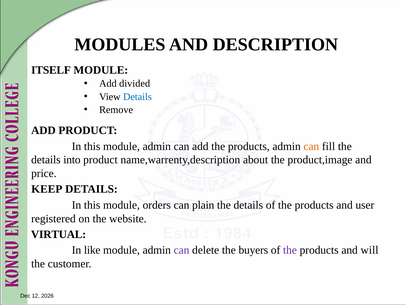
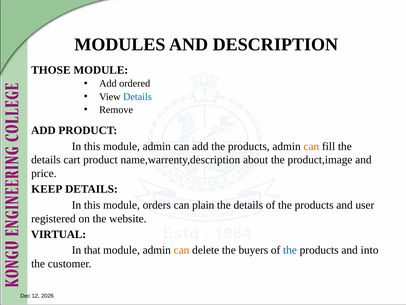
ITSELF: ITSELF -> THOSE
divided: divided -> ordered
into: into -> cart
like: like -> that
can at (182, 250) colour: purple -> orange
the at (290, 250) colour: purple -> blue
will: will -> into
